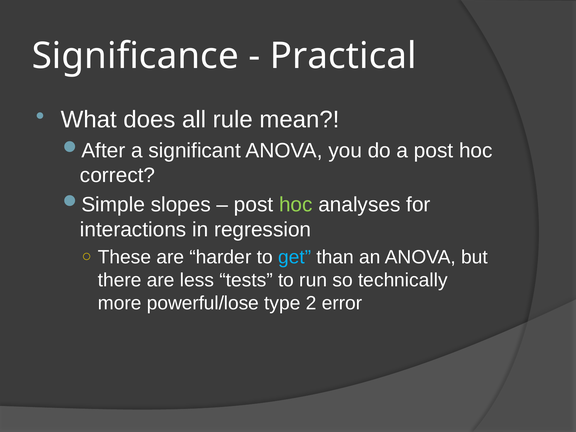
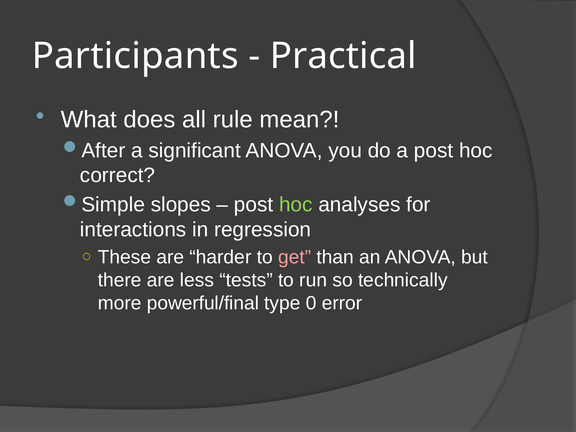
Significance: Significance -> Participants
get colour: light blue -> pink
powerful/lose: powerful/lose -> powerful/final
2: 2 -> 0
